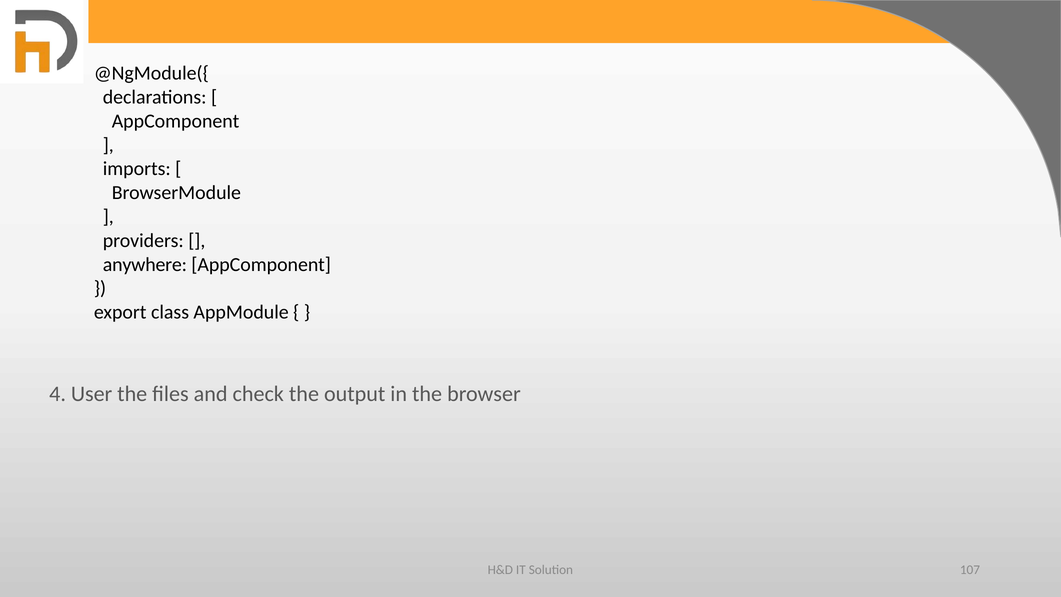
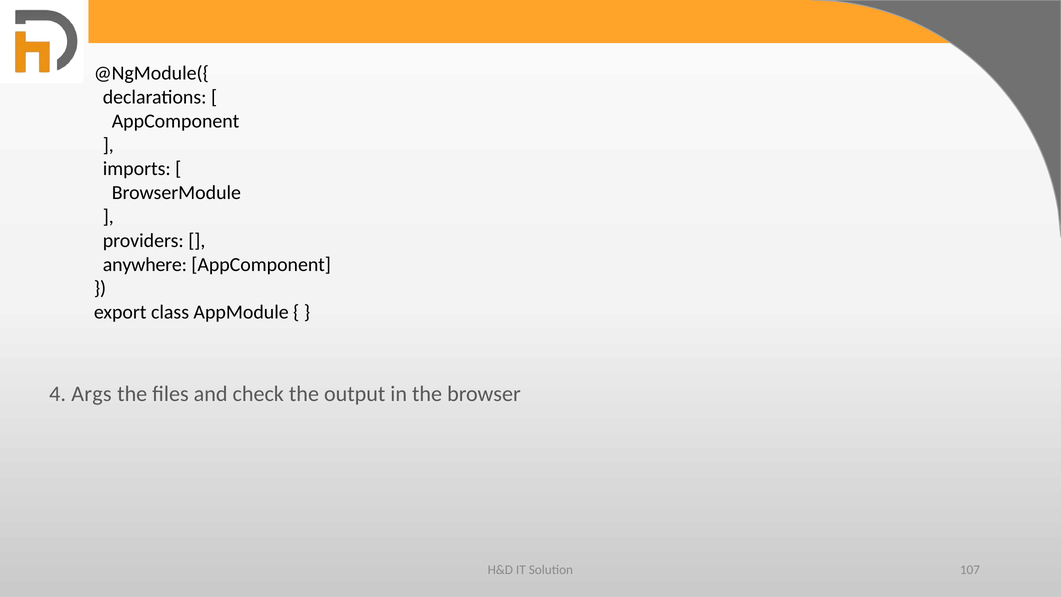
User: User -> Args
